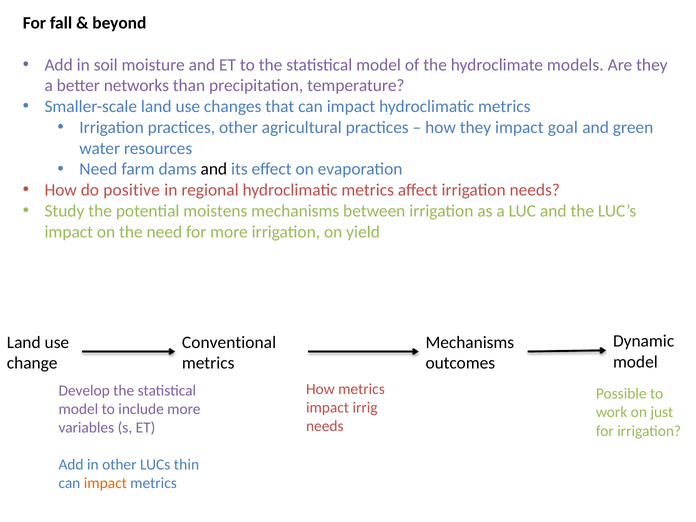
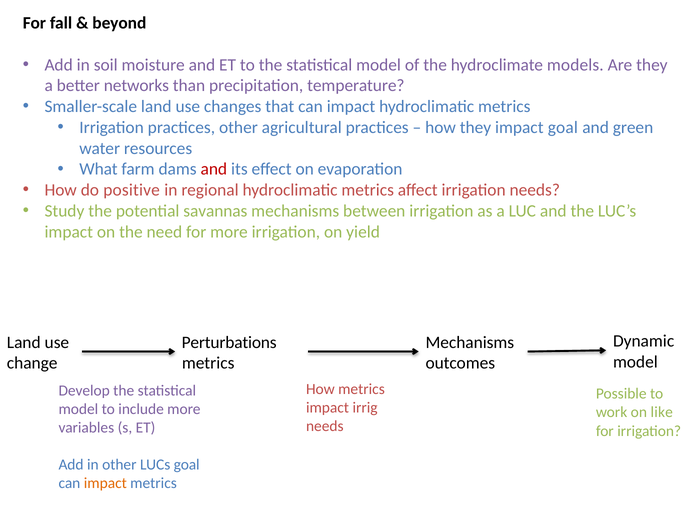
Need at (98, 169): Need -> What
and at (214, 169) colour: black -> red
moistens: moistens -> savannas
Conventional: Conventional -> Perturbations
just: just -> like
LUCs thin: thin -> goal
